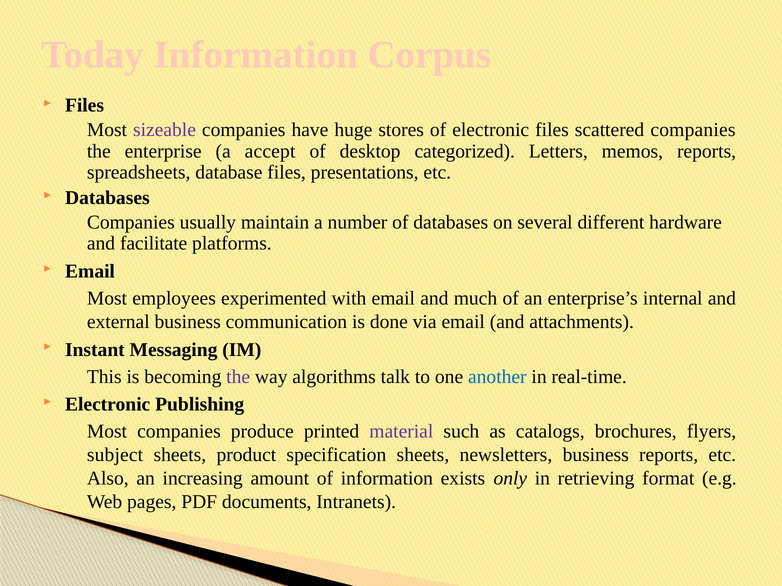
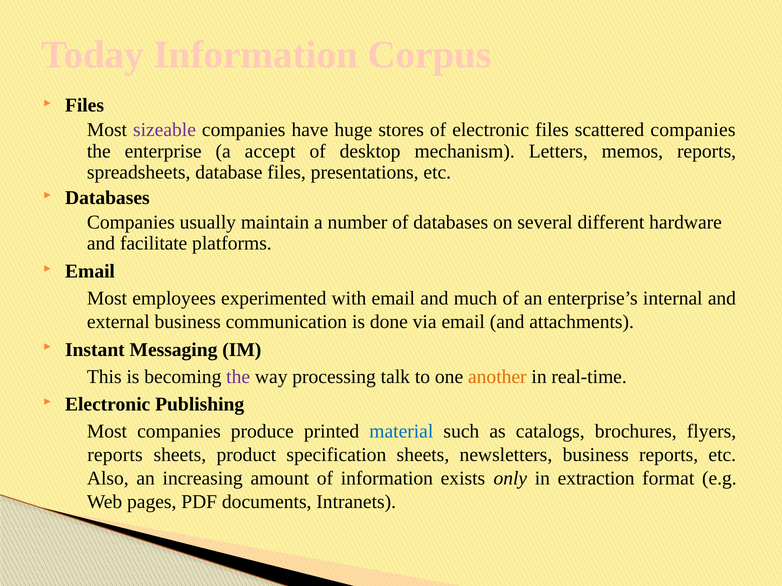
categorized: categorized -> mechanism
algorithms: algorithms -> processing
another colour: blue -> orange
material colour: purple -> blue
subject at (115, 455): subject -> reports
retrieving: retrieving -> extraction
